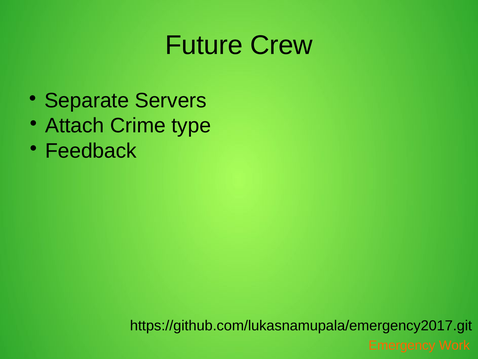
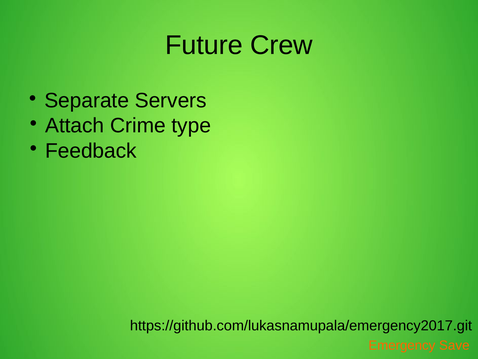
Work: Work -> Save
